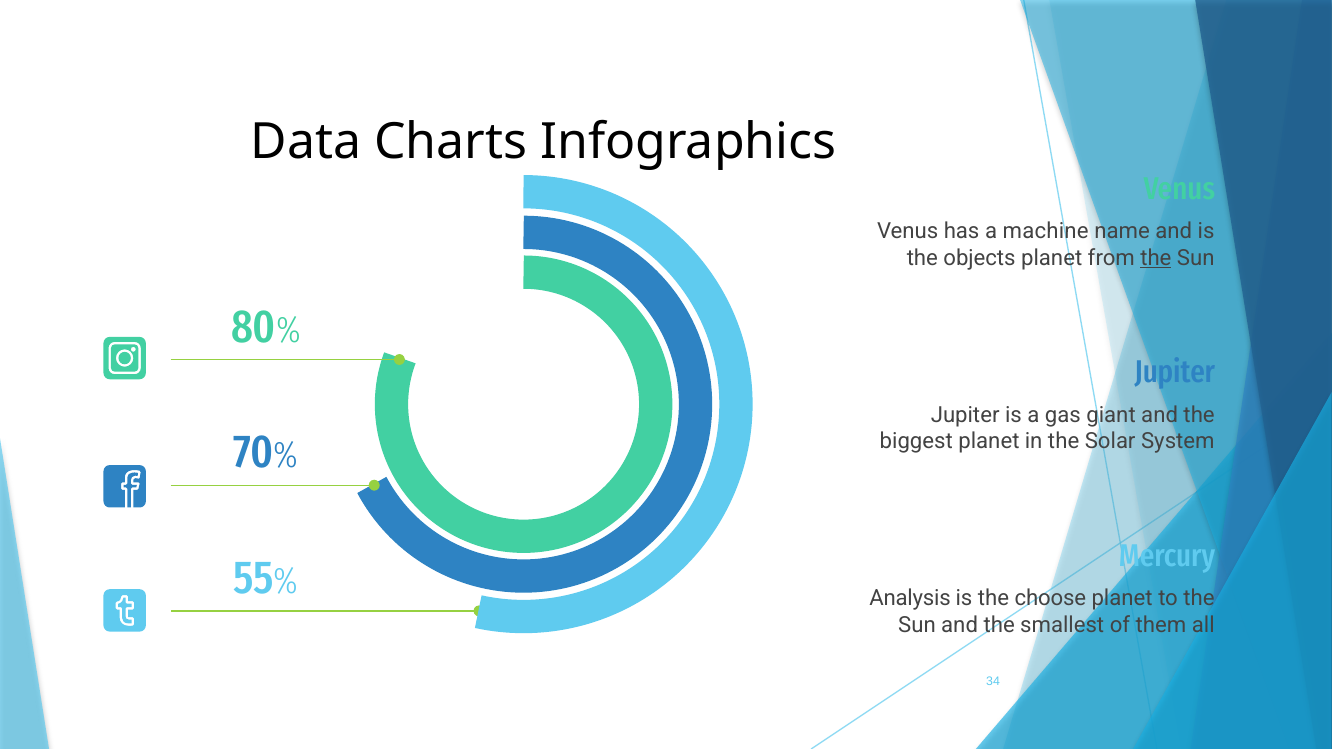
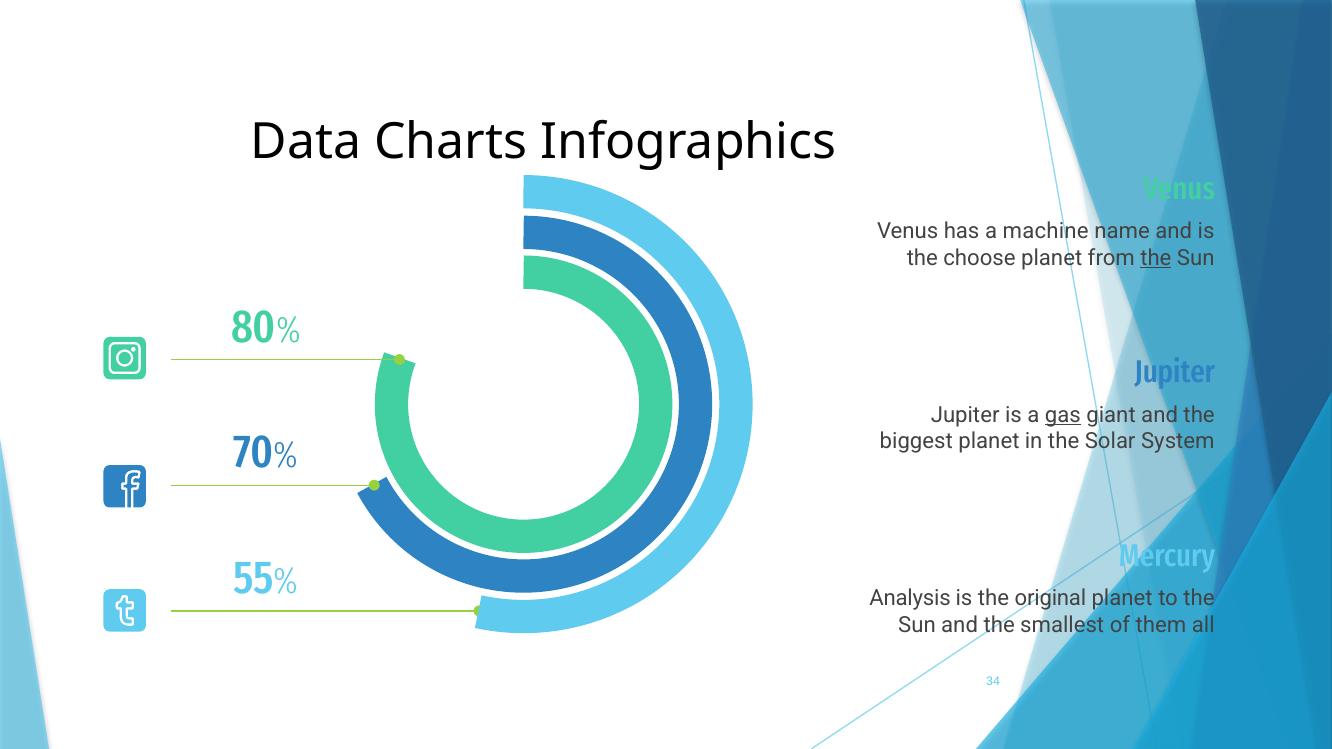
objects: objects -> choose
gas underline: none -> present
choose: choose -> original
